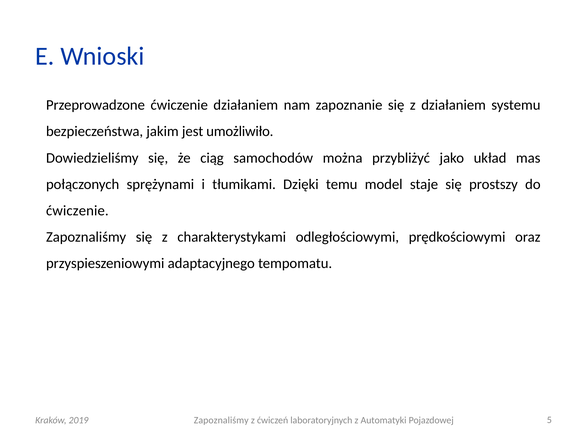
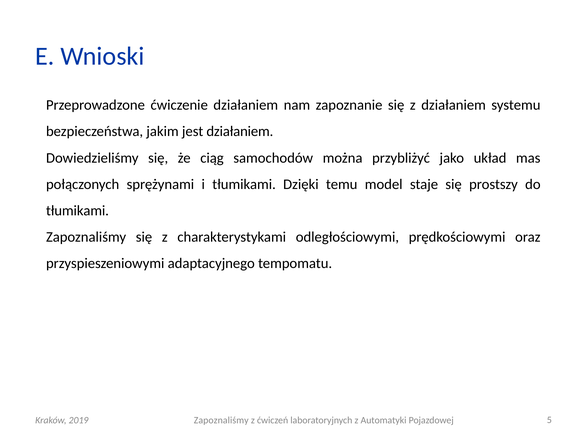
jest umożliwiło: umożliwiło -> działaniem
ćwiczenie at (77, 211): ćwiczenie -> tłumikami
